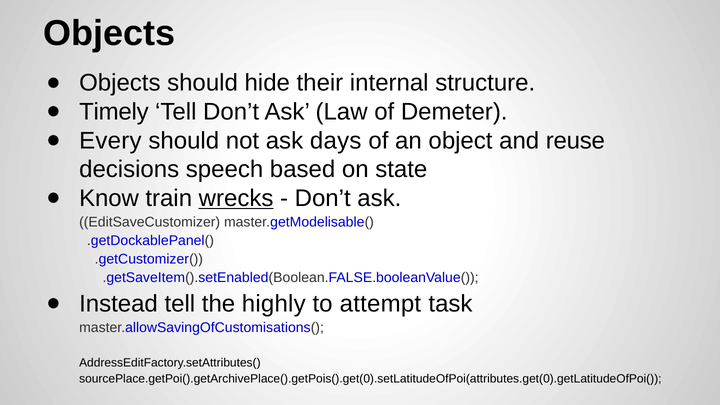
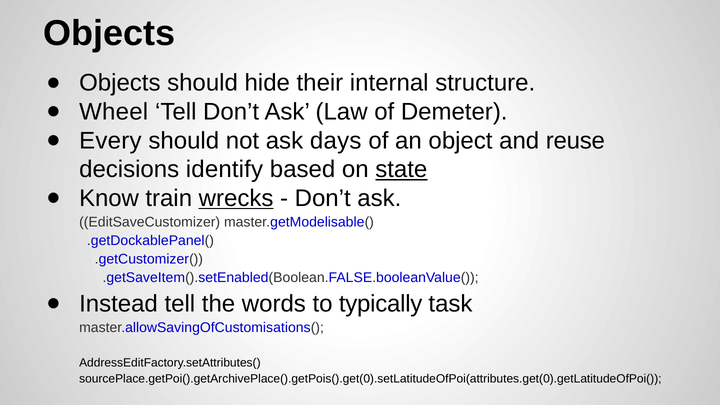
Timely: Timely -> Wheel
speech: speech -> identify
state underline: none -> present
highly: highly -> words
attempt: attempt -> typically
